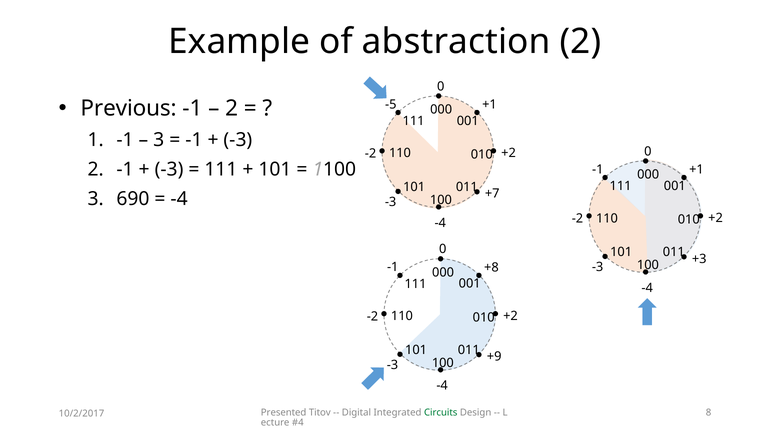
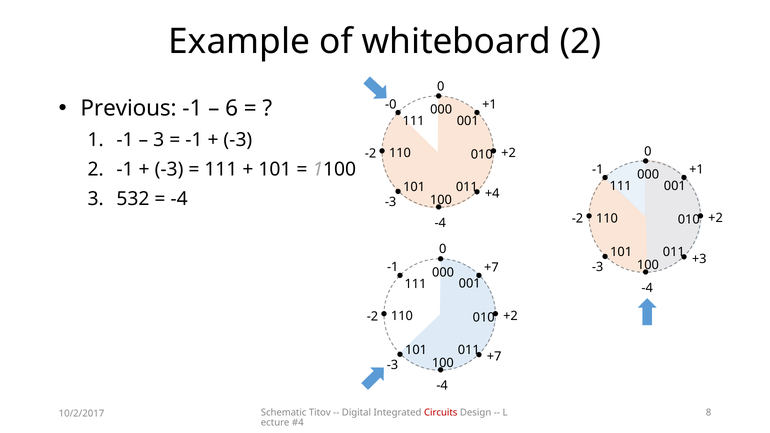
abstraction: abstraction -> whiteboard
2 at (232, 109): 2 -> 6
-5: -5 -> -0
+7: +7 -> +4
690: 690 -> 532
+8 at (491, 268): +8 -> +7
+9 at (494, 357): +9 -> +7
Presented: Presented -> Schematic
Circuits colour: green -> red
